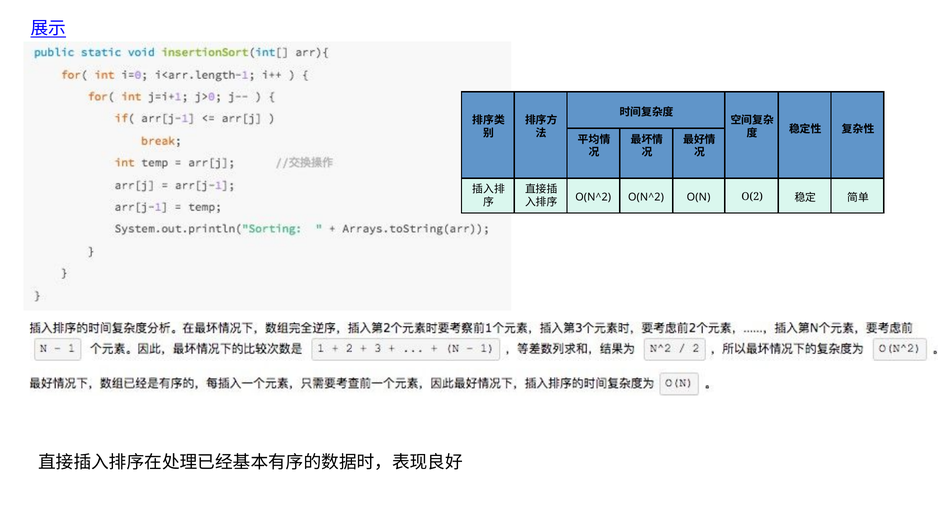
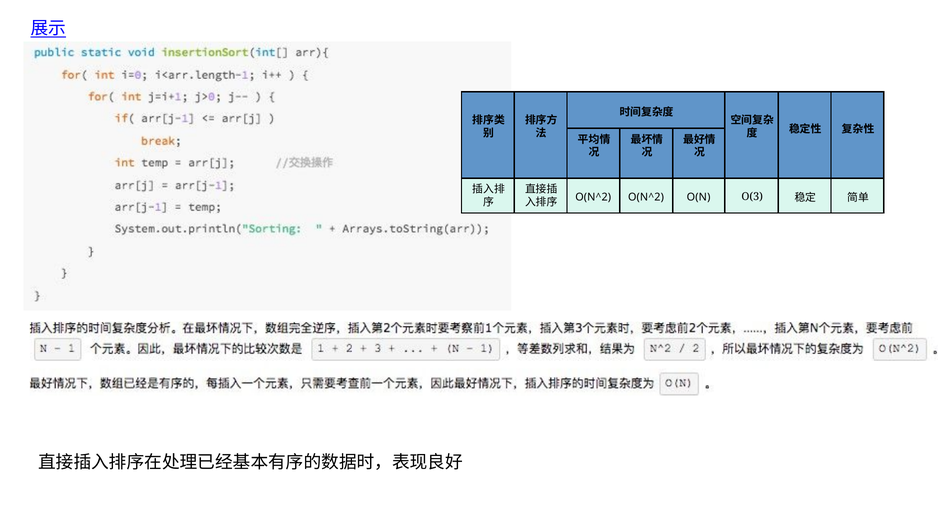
O(2: O(2 -> O(3
